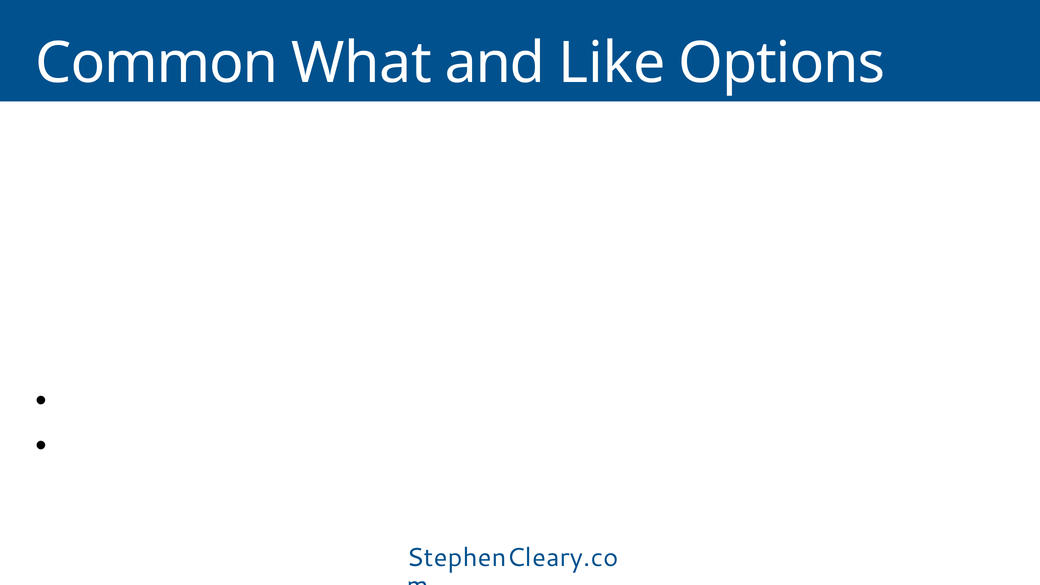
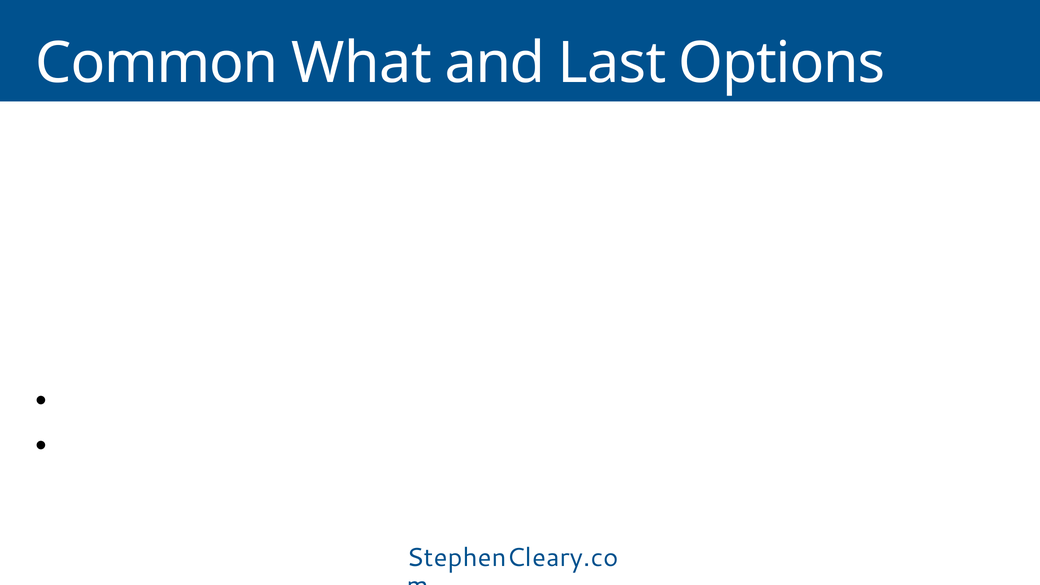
Like: Like -> Last
